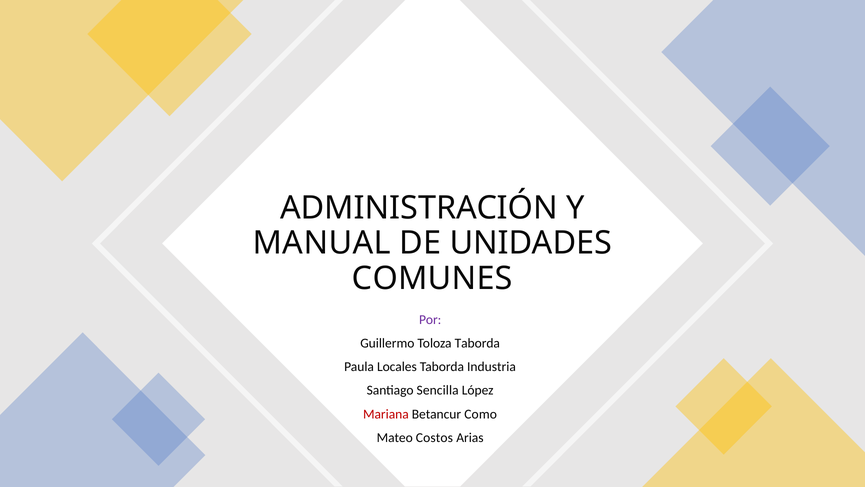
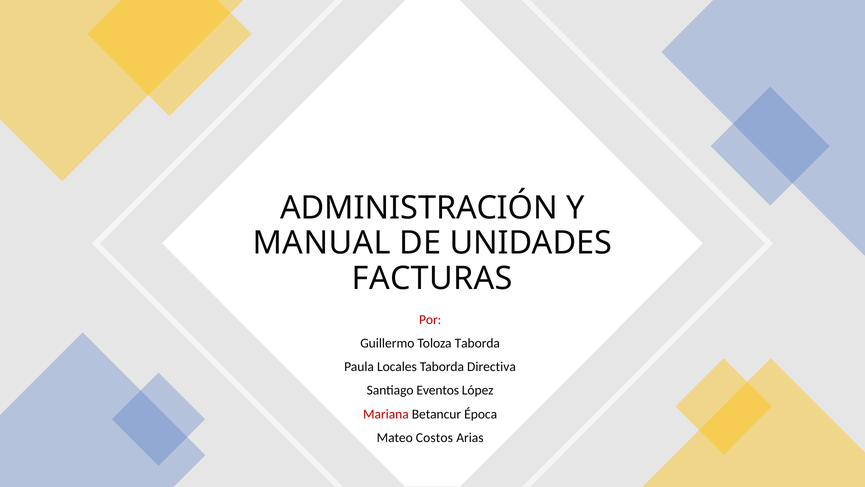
COMUNES: COMUNES -> FACTURAS
Por colour: purple -> red
Industria: Industria -> Directiva
Sencilla: Sencilla -> Eventos
Como: Como -> Época
